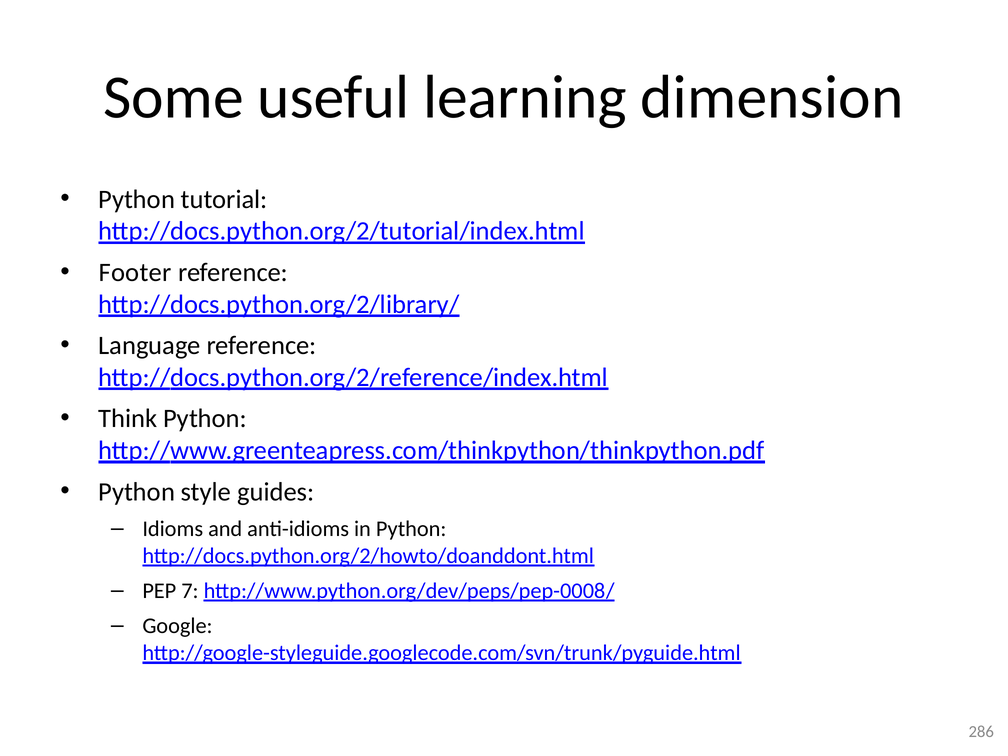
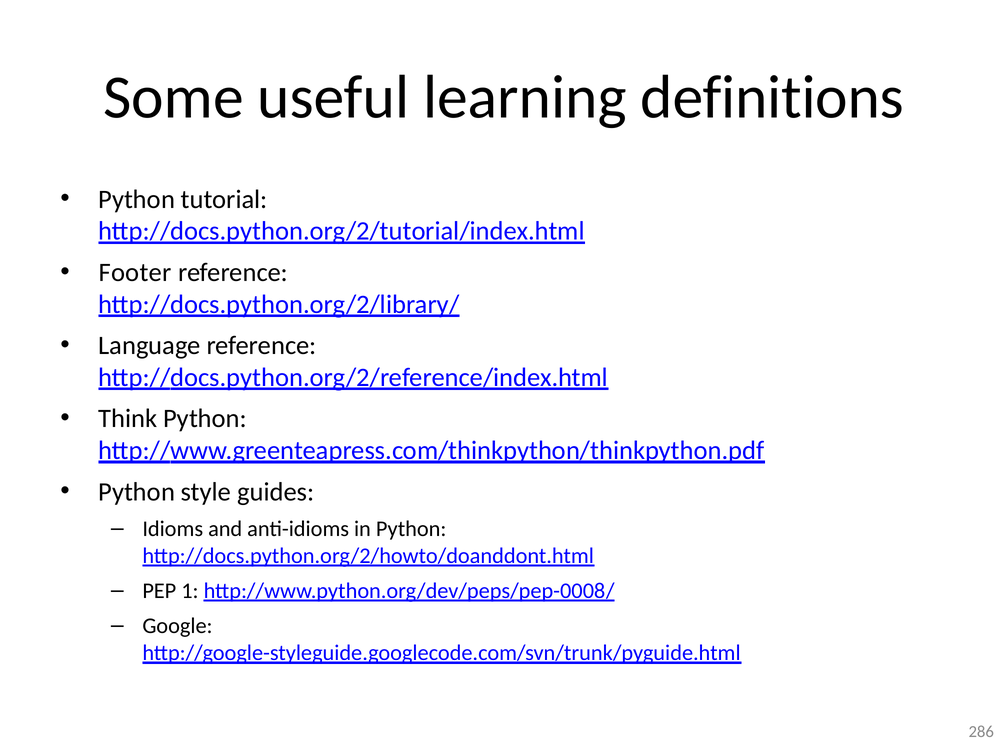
dimension: dimension -> definitions
7: 7 -> 1
